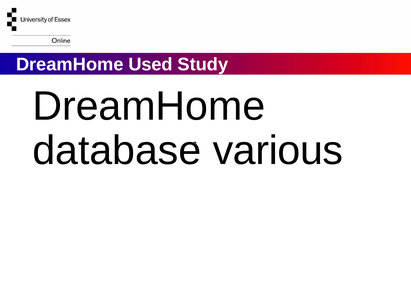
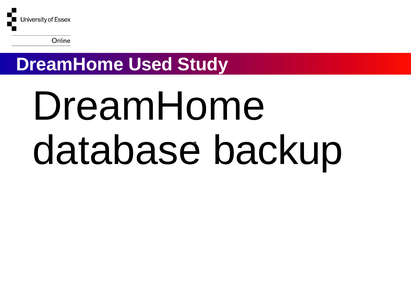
various: various -> backup
